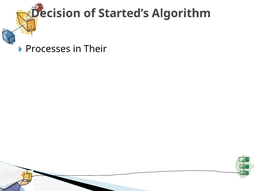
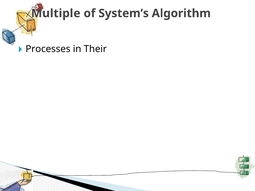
Decision: Decision -> Multiple
Started’s: Started’s -> System’s
